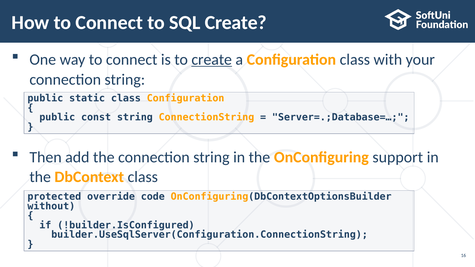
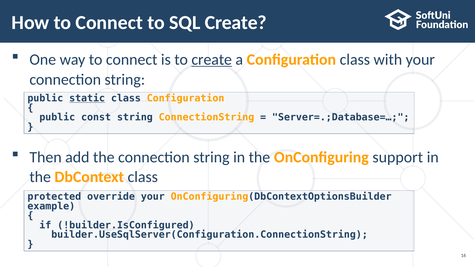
static underline: none -> present
override code: code -> your
without: without -> example
